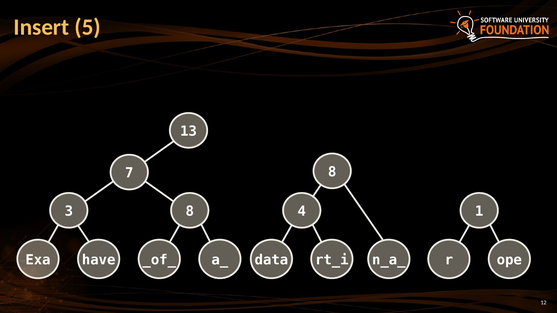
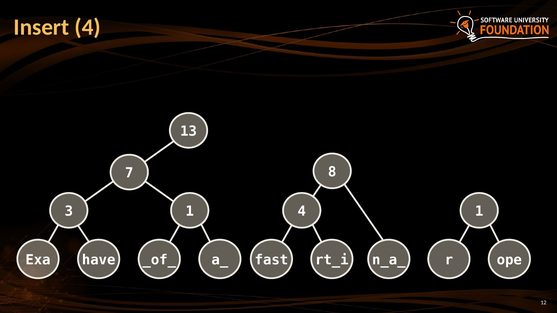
Insert 5: 5 -> 4
3 8: 8 -> 1
data: data -> fast
